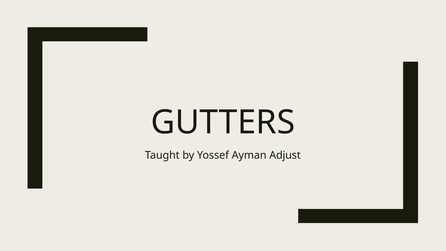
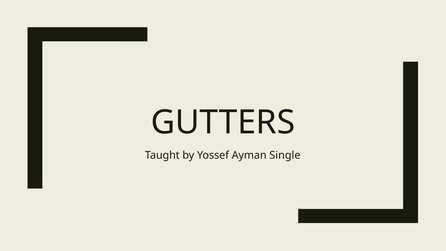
Adjust: Adjust -> Single
